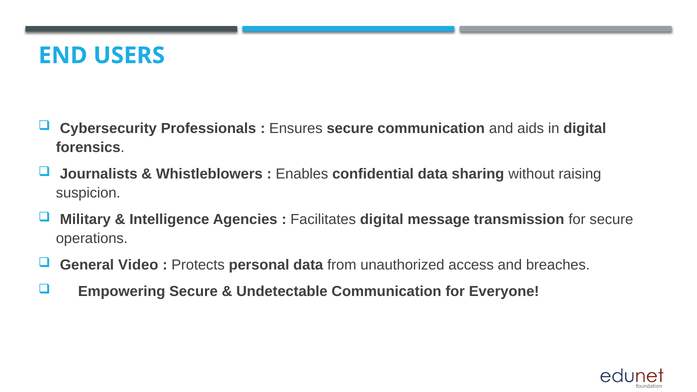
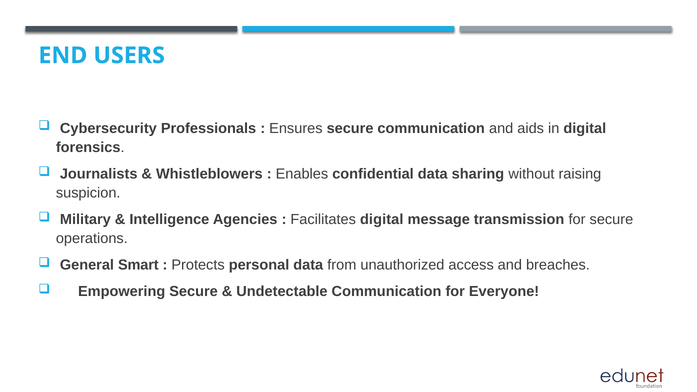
Video: Video -> Smart
